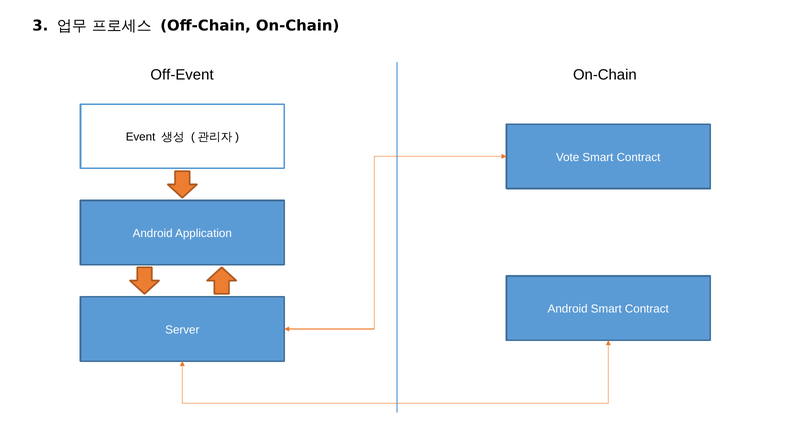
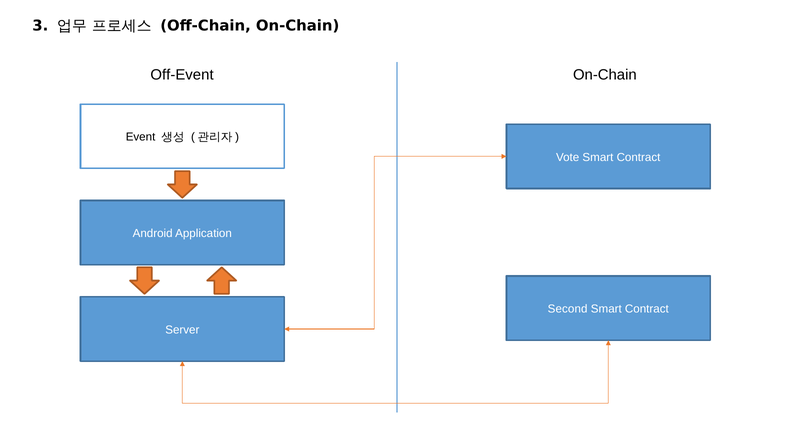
Android at (568, 309): Android -> Second
